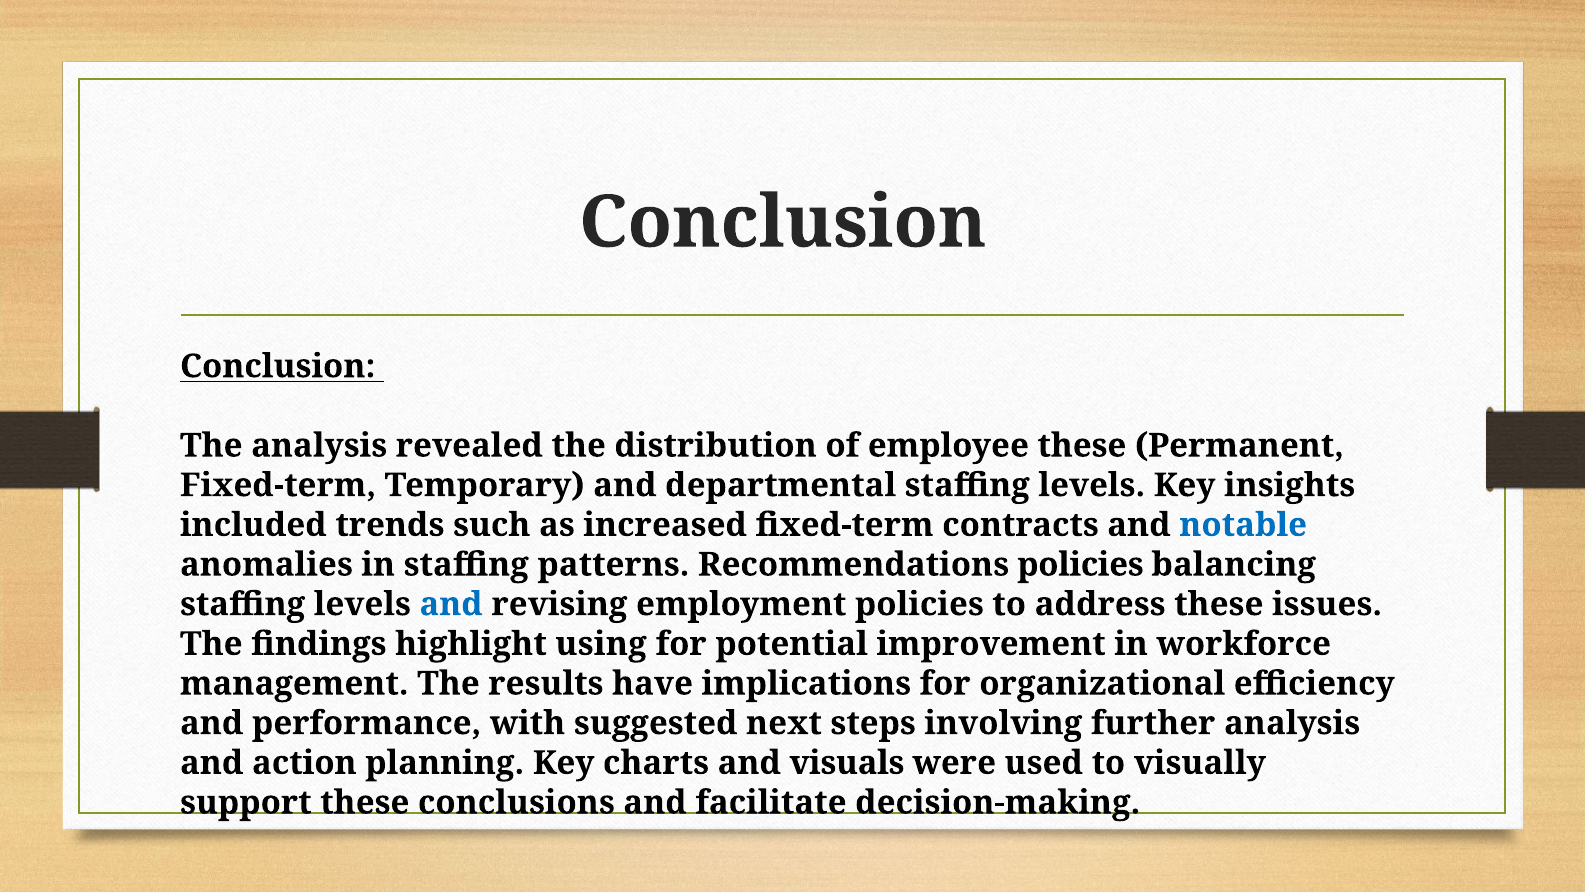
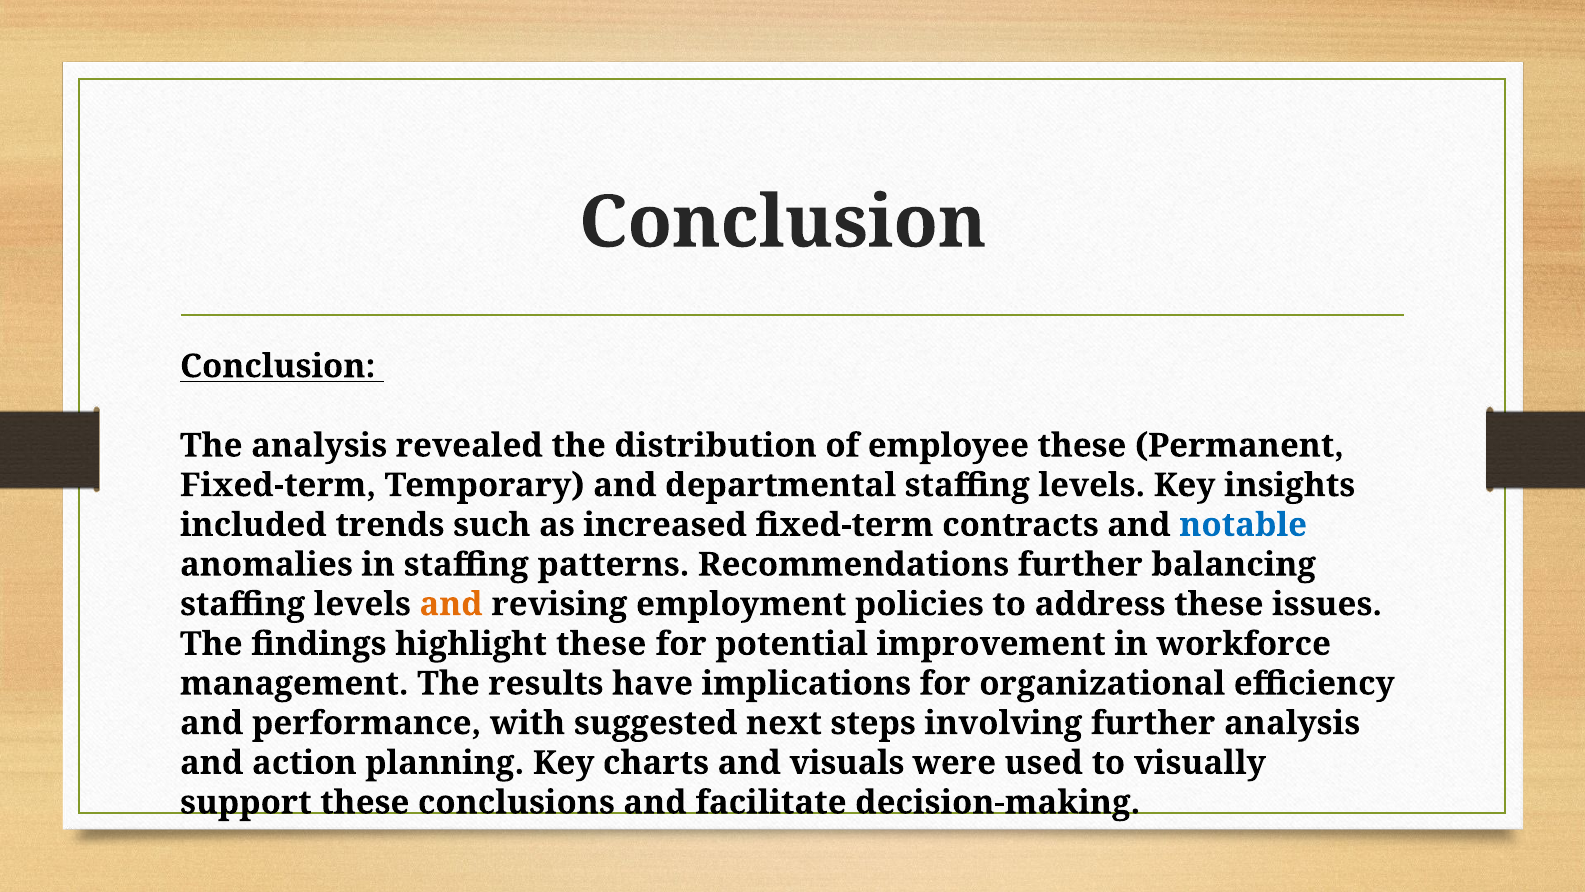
Recommendations policies: policies -> further
and at (451, 604) colour: blue -> orange
highlight using: using -> these
